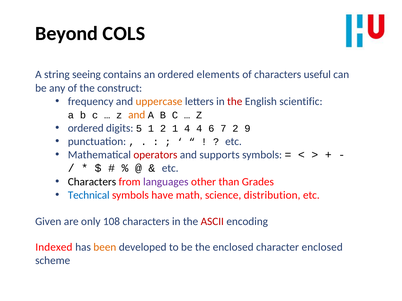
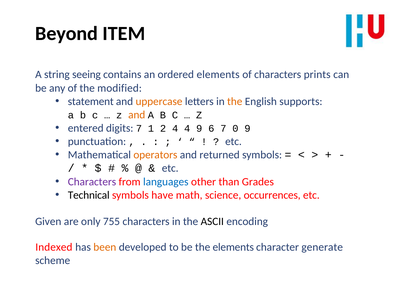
COLS: COLS -> ITEM
useful: useful -> prints
construct: construct -> modified
frequency: frequency -> statement
the at (235, 102) colour: red -> orange
scientific: scientific -> supports
ordered at (86, 128): ordered -> entered
digits 5: 5 -> 7
2 1: 1 -> 4
4 4: 4 -> 9
7 2: 2 -> 0
operators colour: red -> orange
supports: supports -> returned
Characters at (92, 182) colour: black -> purple
languages colour: purple -> blue
Technical colour: blue -> black
distribution: distribution -> occurrences
108: 108 -> 755
ASCII colour: red -> black
the enclosed: enclosed -> elements
character enclosed: enclosed -> generate
